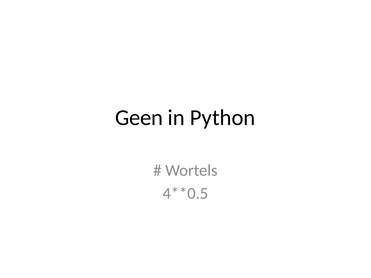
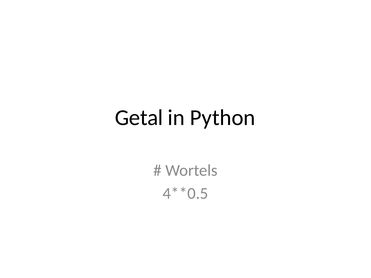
Geen: Geen -> Getal
